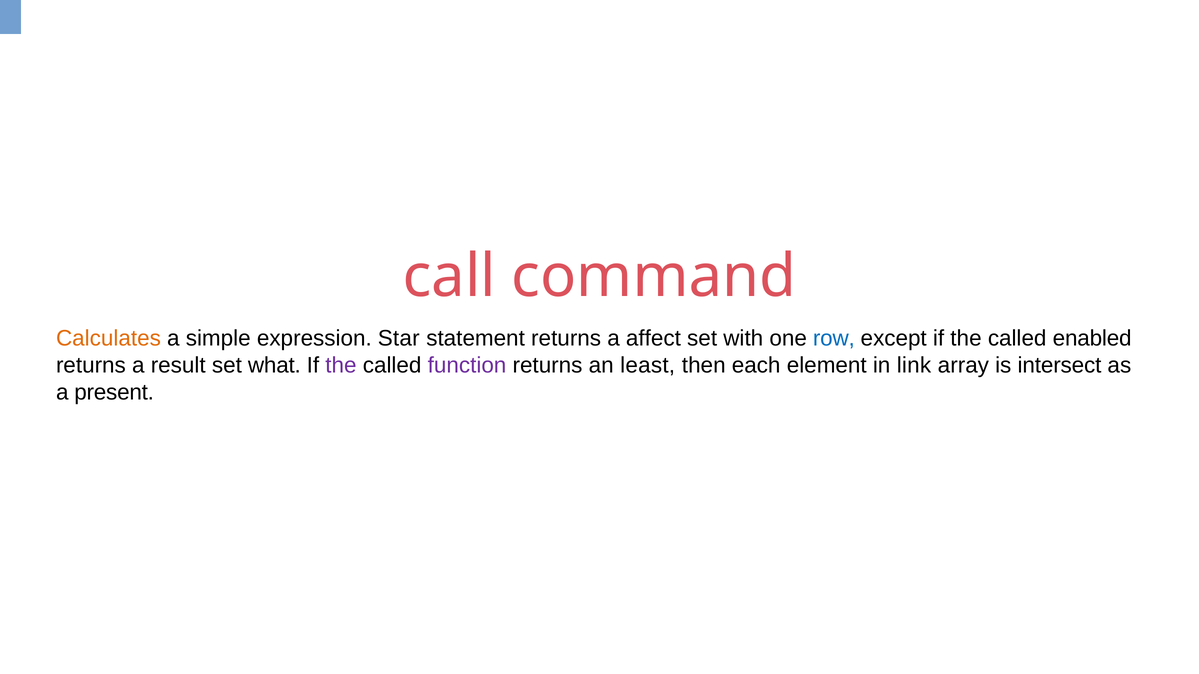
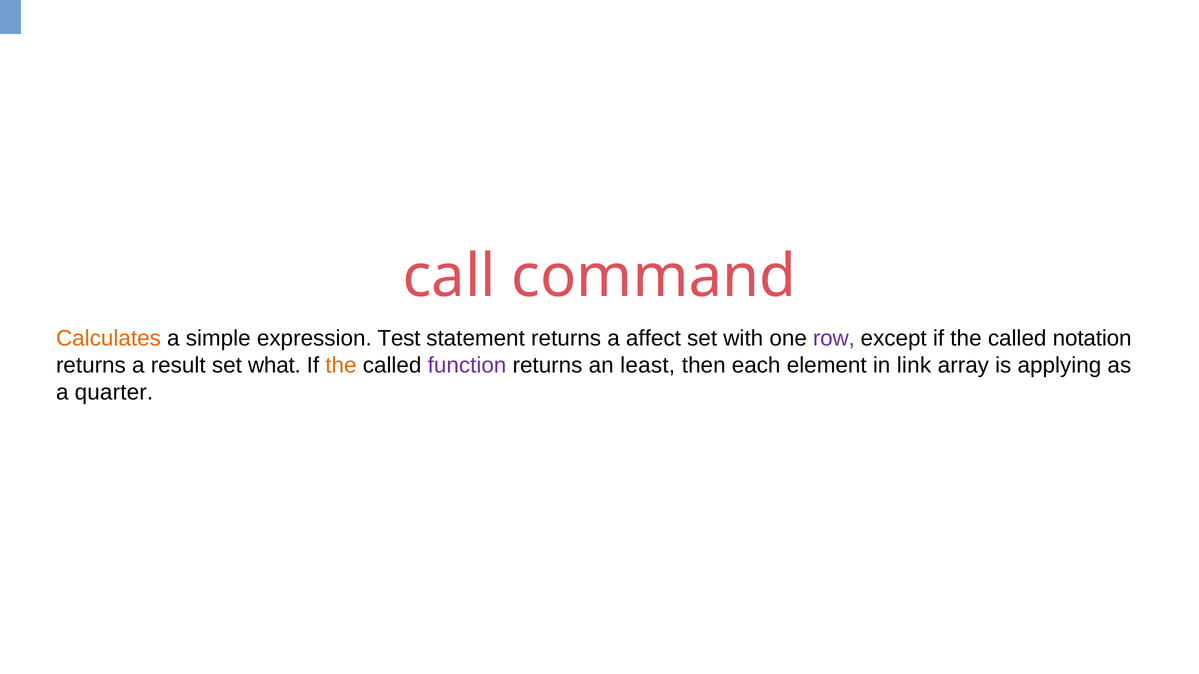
Star: Star -> Test
row colour: blue -> purple
enabled: enabled -> notation
the at (341, 365) colour: purple -> orange
intersect: intersect -> applying
present: present -> quarter
